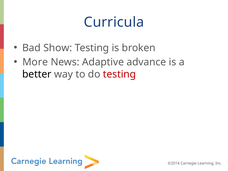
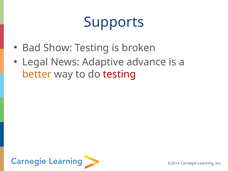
Curricula: Curricula -> Supports
More: More -> Legal
better colour: black -> orange
